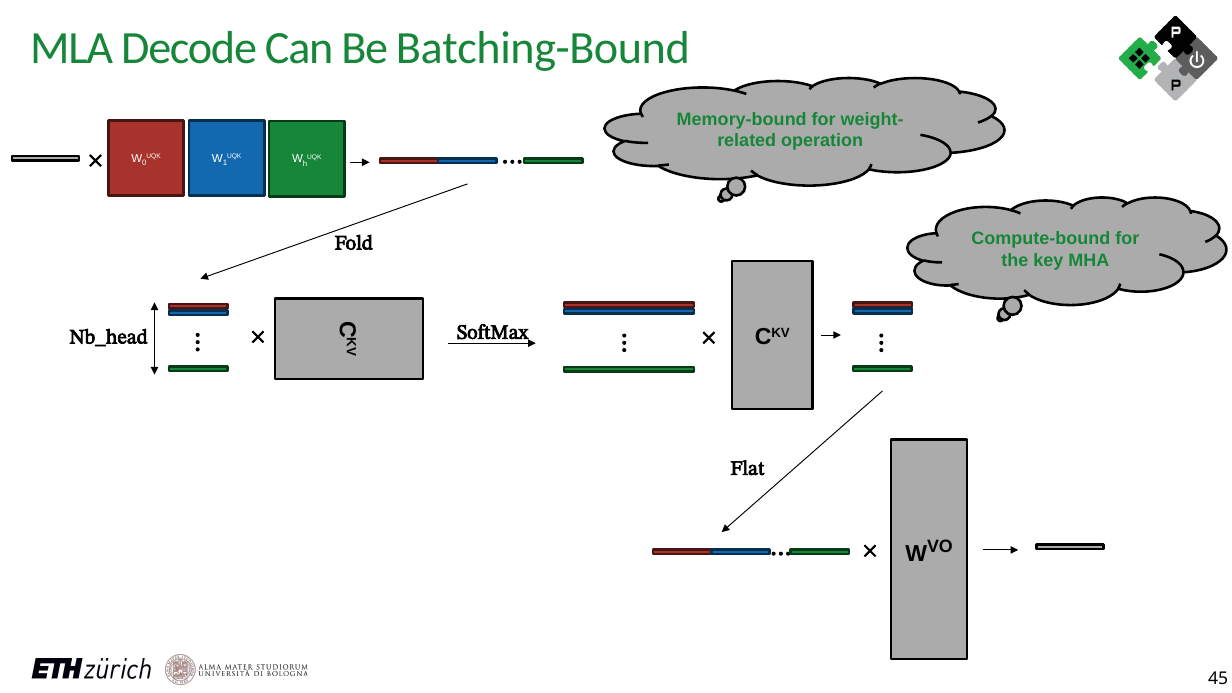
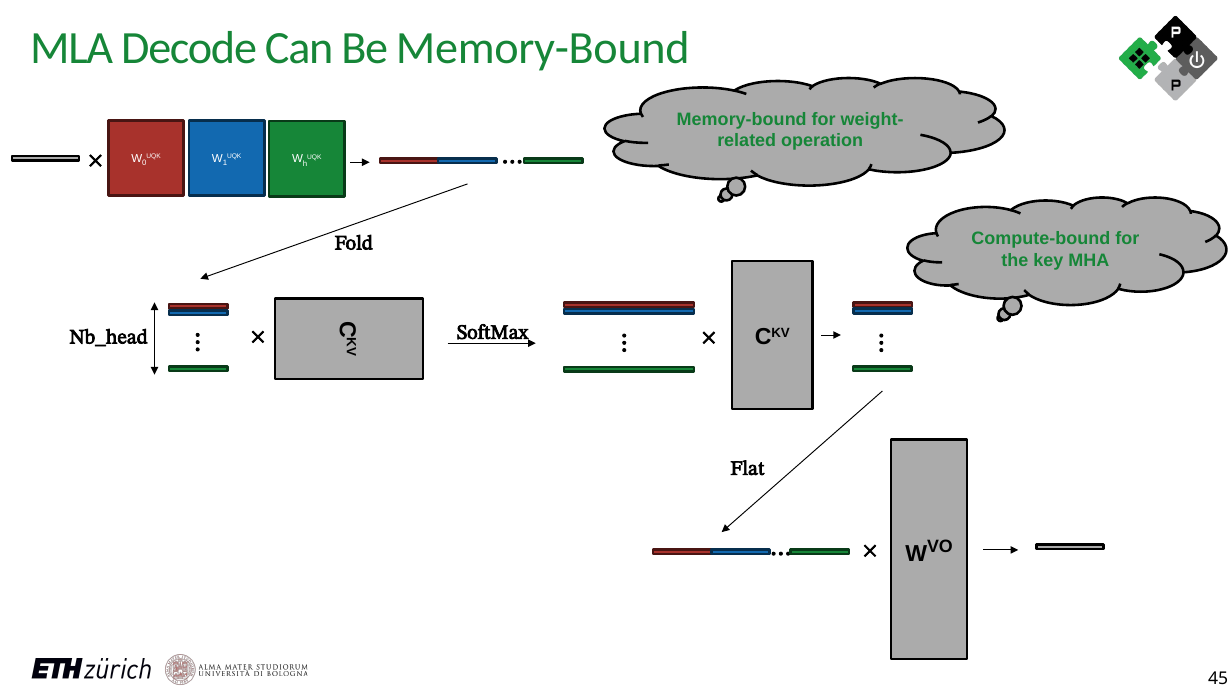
Be Batching-Bound: Batching-Bound -> Memory-Bound
